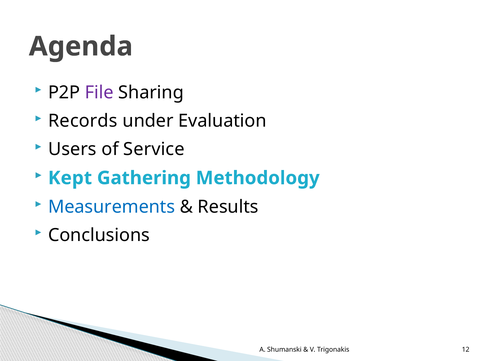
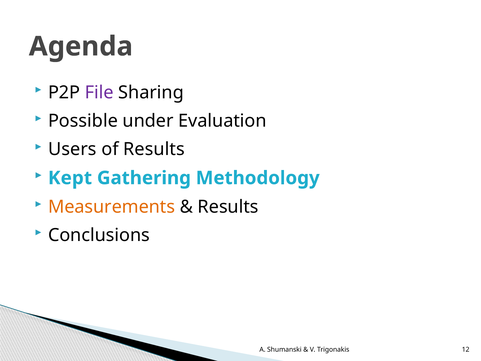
Records: Records -> Possible
of Service: Service -> Results
Measurements colour: blue -> orange
